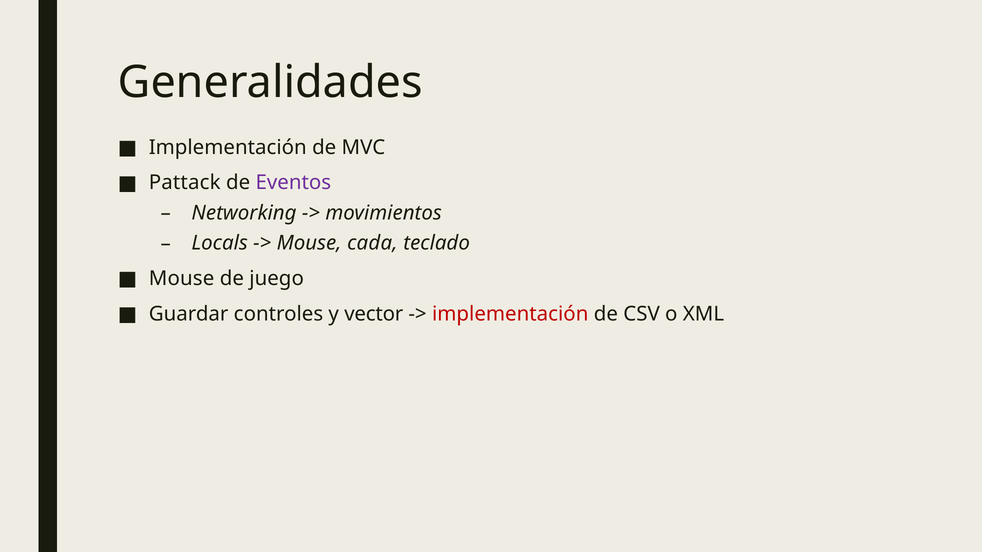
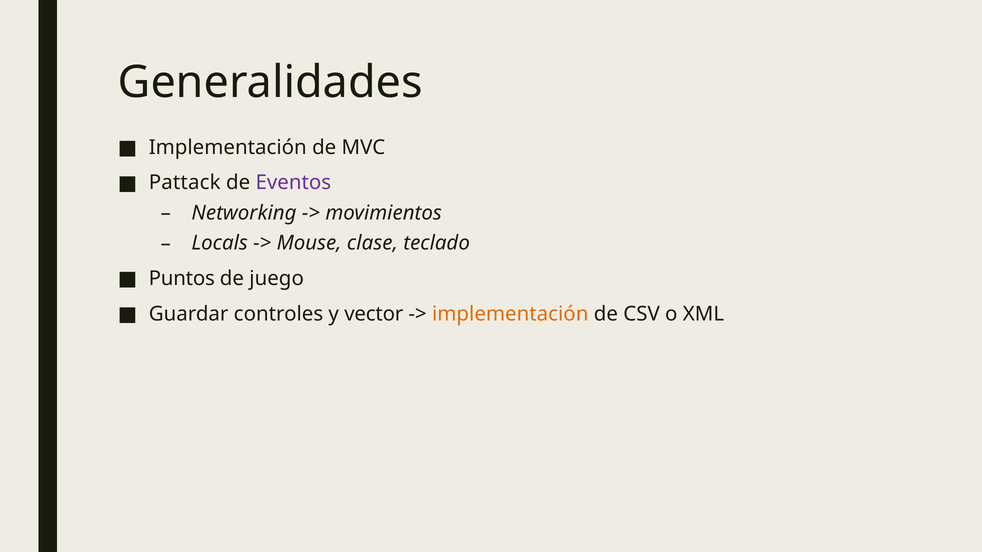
cada: cada -> clase
Mouse at (182, 279): Mouse -> Puntos
implementación at (510, 314) colour: red -> orange
